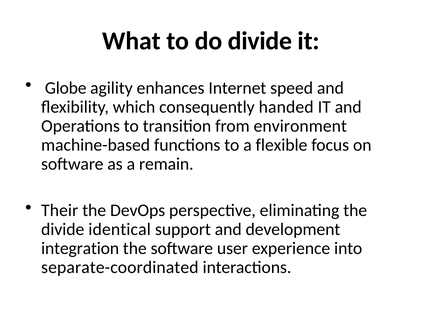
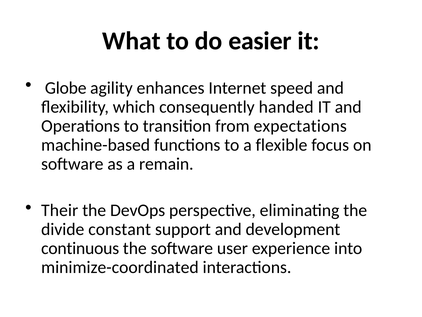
do divide: divide -> easier
environment: environment -> expectations
identical: identical -> constant
integration: integration -> continuous
separate-coordinated: separate-coordinated -> minimize-coordinated
